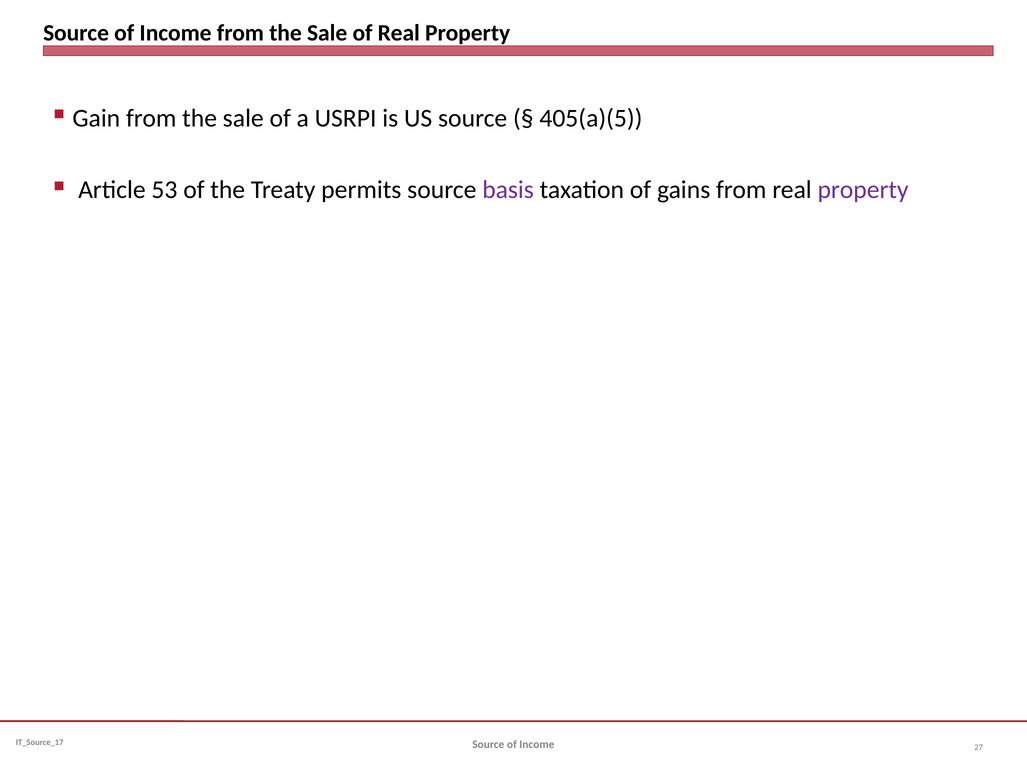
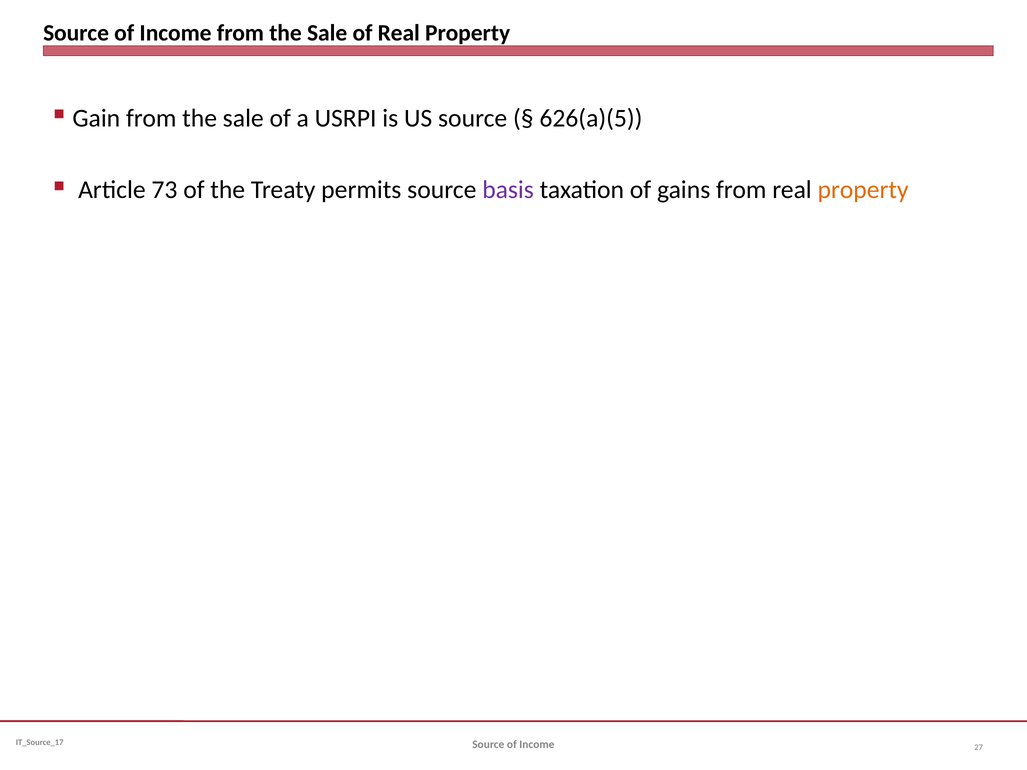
405(a)(5: 405(a)(5 -> 626(a)(5
53: 53 -> 73
property at (863, 190) colour: purple -> orange
